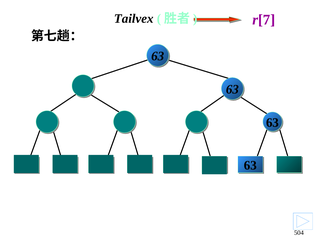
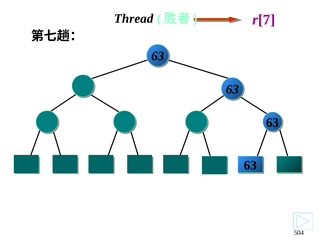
Tailvex: Tailvex -> Thread
